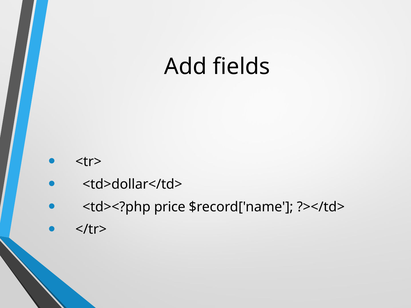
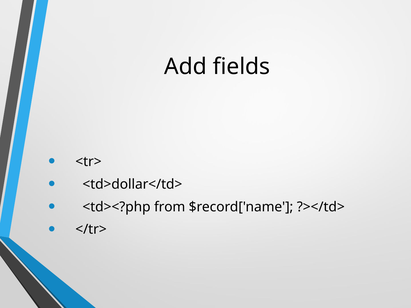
price: price -> from
